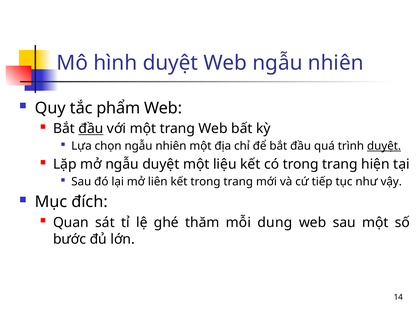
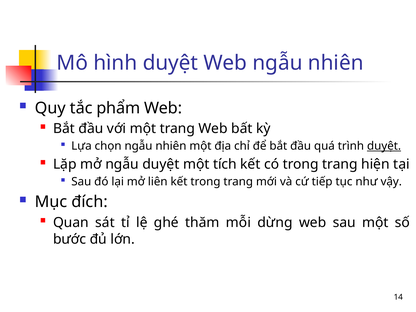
đầu at (91, 129) underline: present -> none
liệu: liệu -> tích
dung: dung -> dừng
